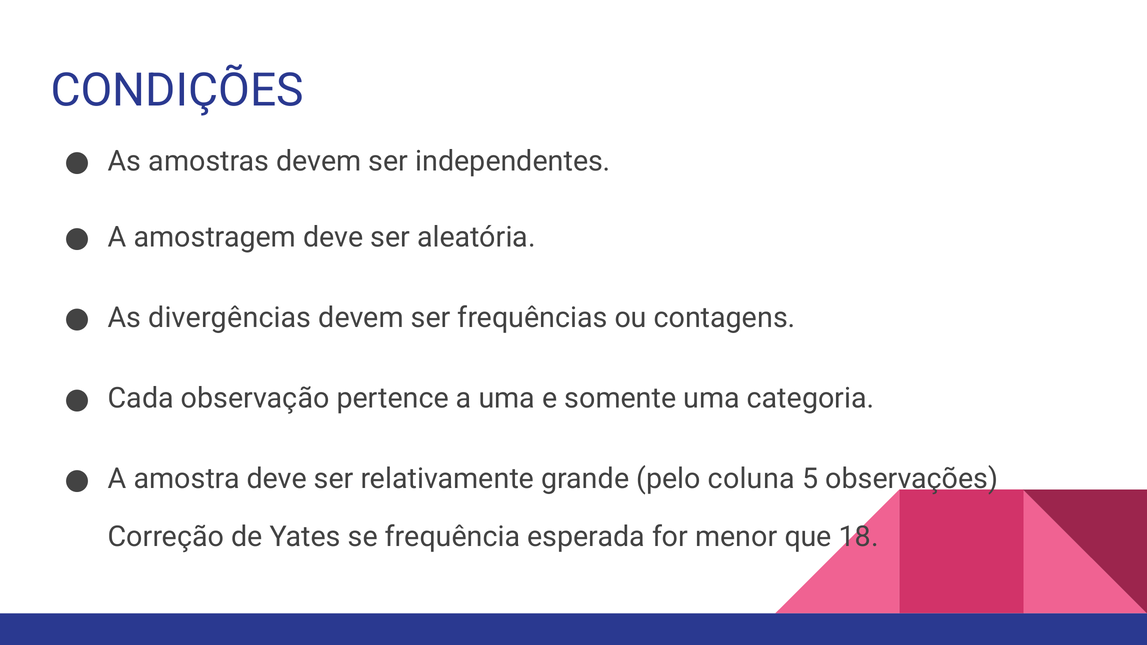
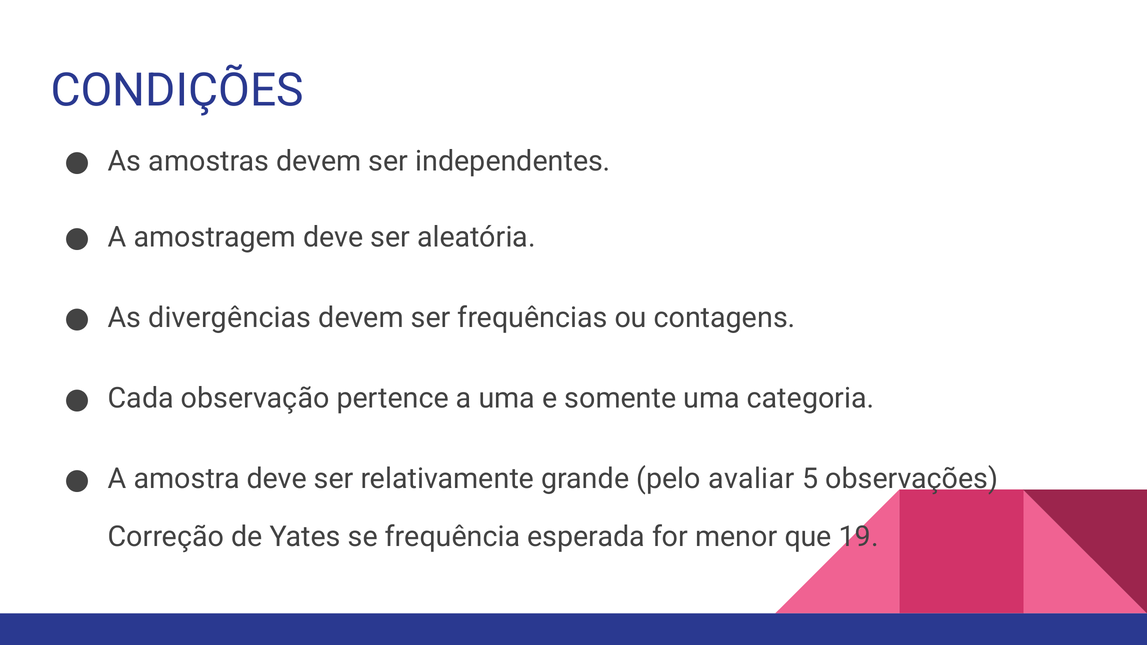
coluna: coluna -> avaliar
18: 18 -> 19
